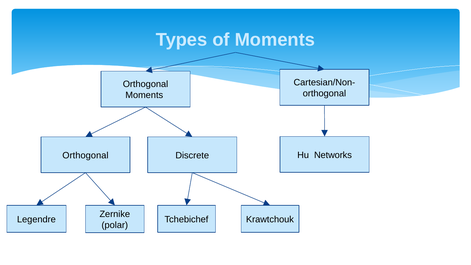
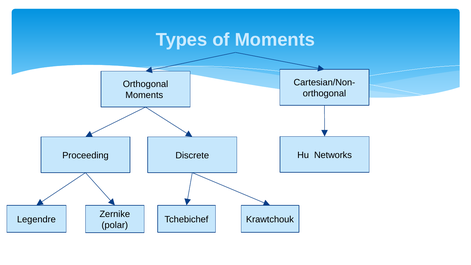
Orthogonal at (85, 155): Orthogonal -> Proceeding
